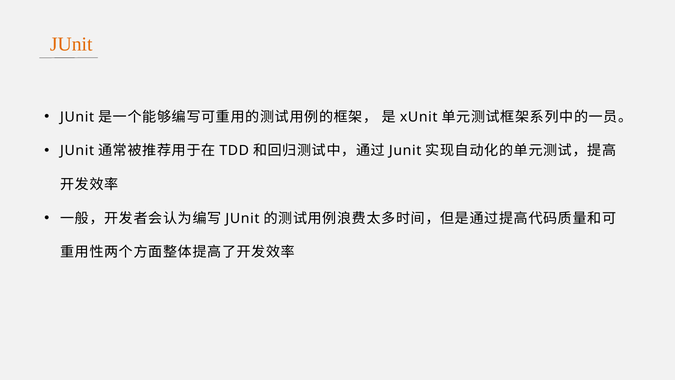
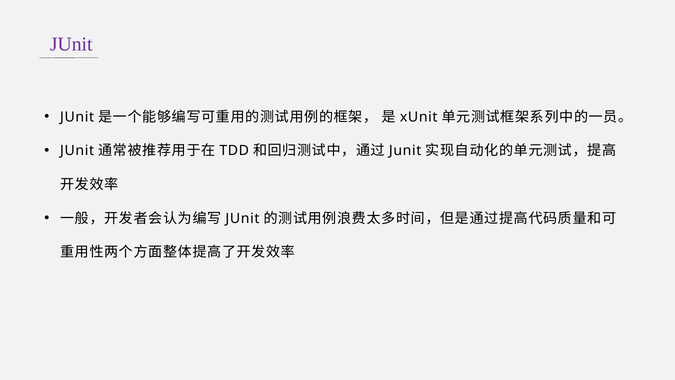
JUnit at (71, 44) colour: orange -> purple
